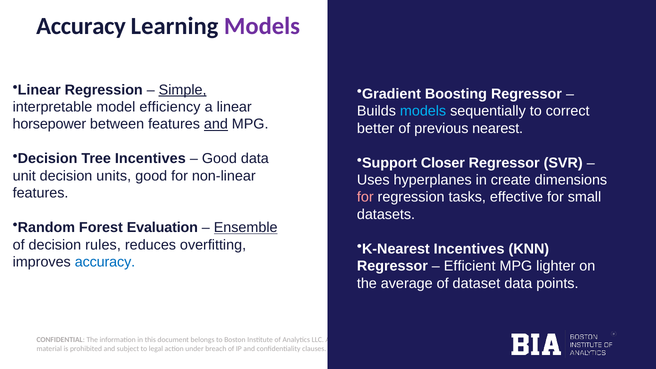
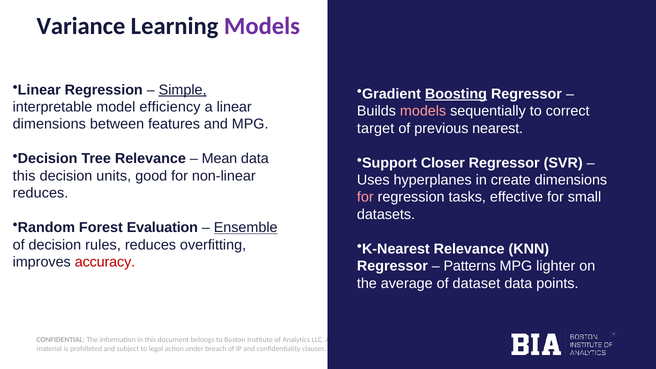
Accuracy at (81, 26): Accuracy -> Variance
Boosting underline: none -> present
models at (423, 111) colour: light blue -> pink
horsepower at (49, 124): horsepower -> dimensions
and at (216, 124) underline: present -> none
better: better -> target
Tree Incentives: Incentives -> Relevance
Good at (219, 159): Good -> Mean
unit at (24, 176): unit -> this
features at (41, 193): features -> reduces
K-Nearest Incentives: Incentives -> Relevance
accuracy at (105, 262) colour: blue -> red
Efficient: Efficient -> Patterns
